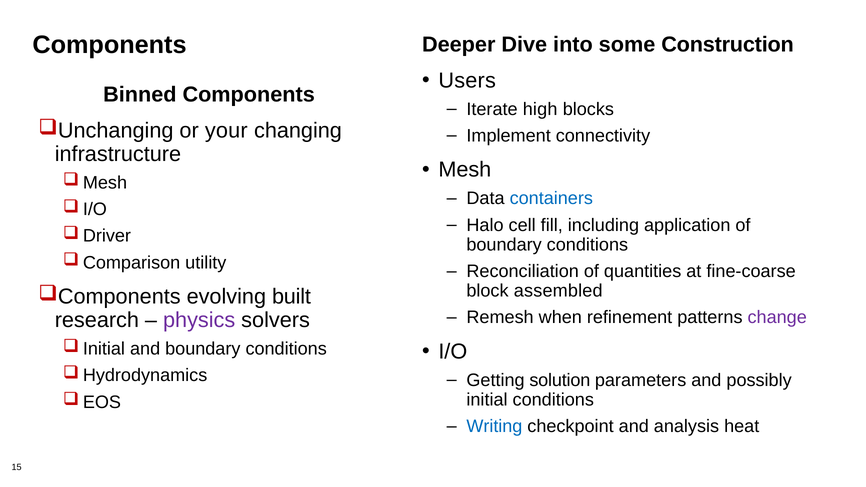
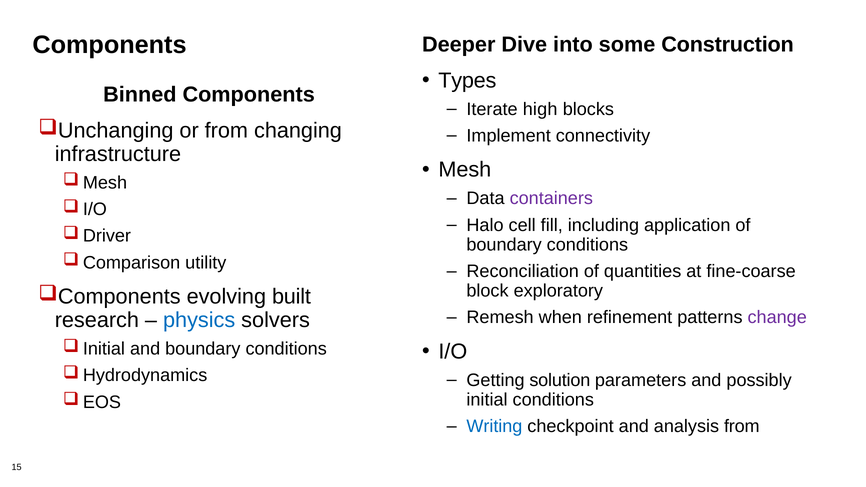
Users: Users -> Types
or your: your -> from
containers colour: blue -> purple
assembled: assembled -> exploratory
physics colour: purple -> blue
analysis heat: heat -> from
